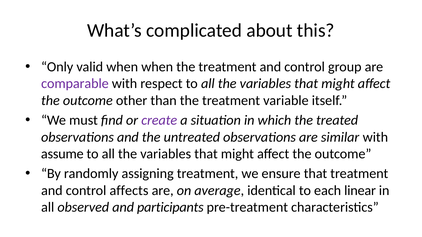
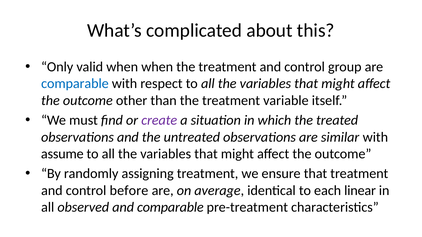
comparable at (75, 84) colour: purple -> blue
affects: affects -> before
and participants: participants -> comparable
